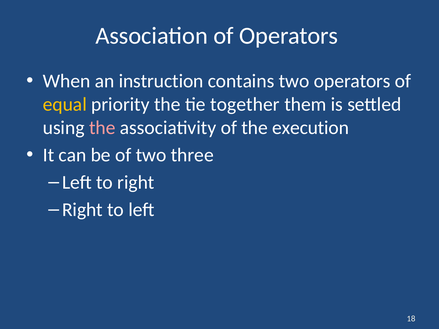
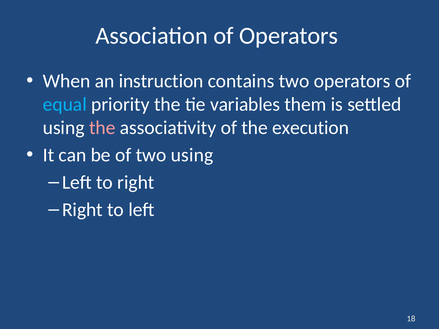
equal colour: yellow -> light blue
together: together -> variables
two three: three -> using
